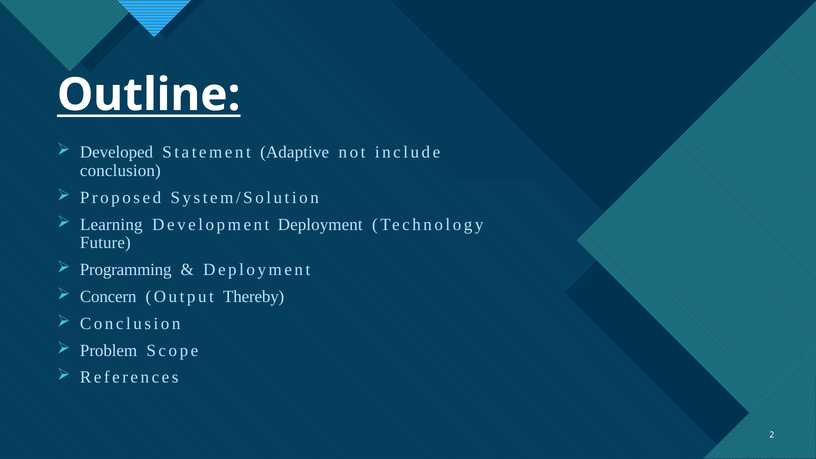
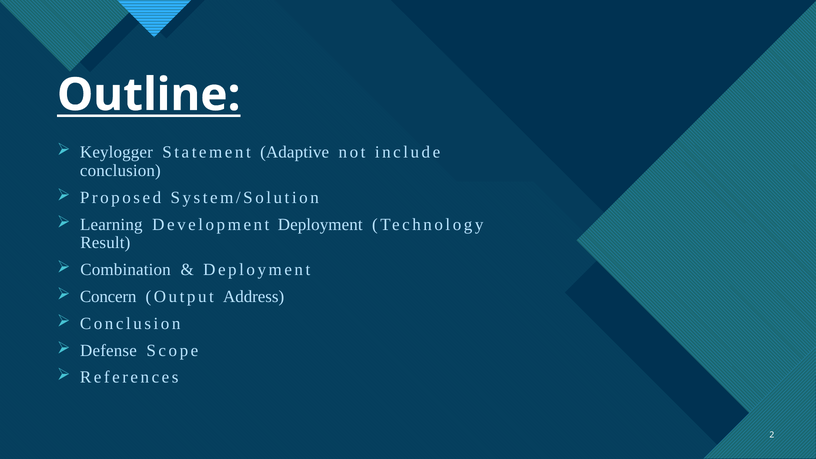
Developed: Developed -> Keylogger
Future: Future -> Result
Programming: Programming -> Combination
Thereby: Thereby -> Address
Problem: Problem -> Defense
